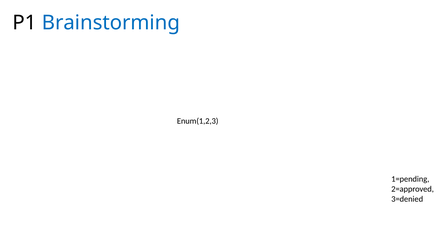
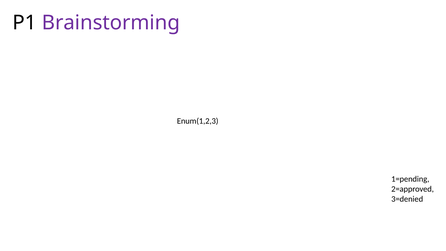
Brainstorming colour: blue -> purple
